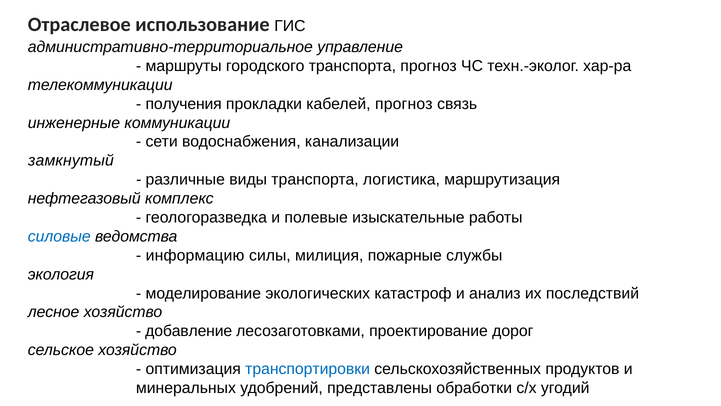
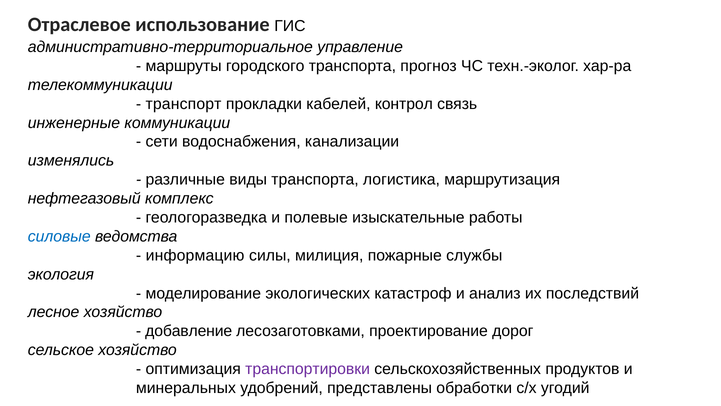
получения: получения -> транспорт
кабелей прогноз: прогноз -> контрол
замкнутый: замкнутый -> изменялись
транспортировки colour: blue -> purple
